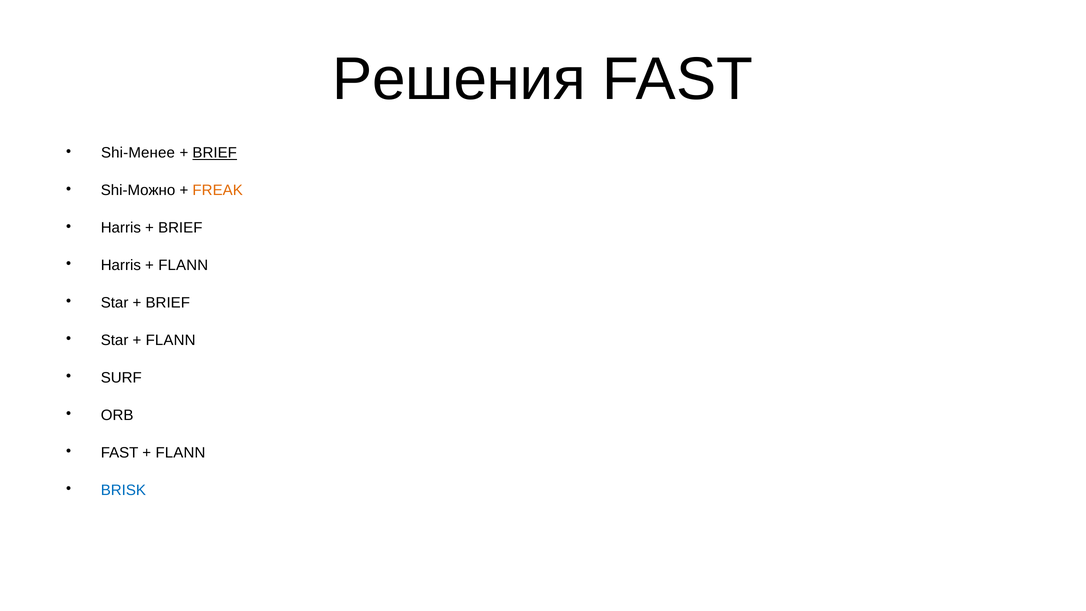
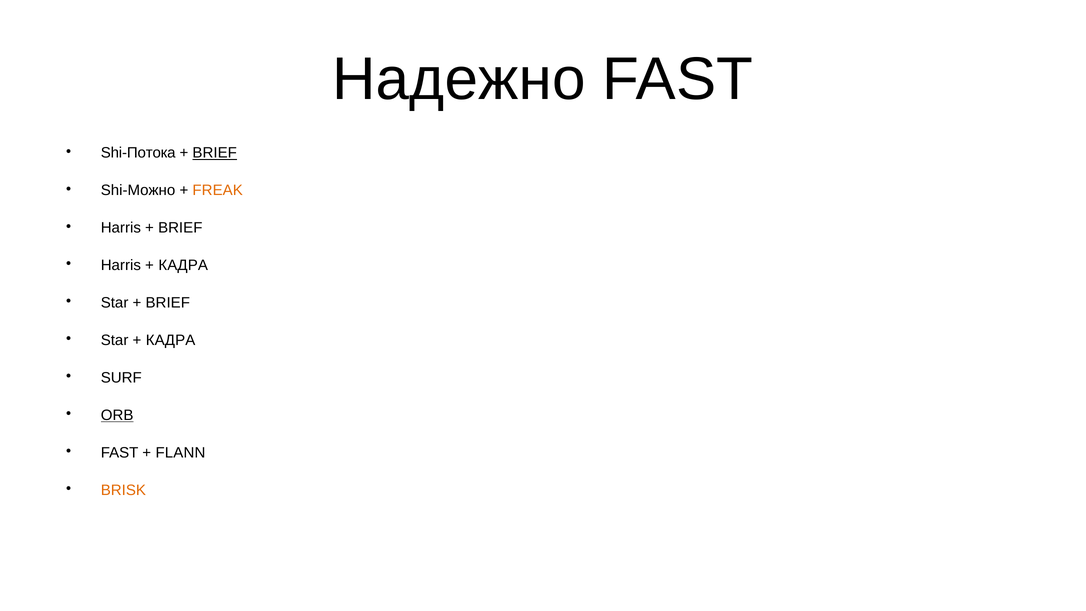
Решения: Решения -> Надежно
Shi-Менее: Shi-Менее -> Shi-Потока
FLANN at (183, 265): FLANN -> КАДРА
FLANN at (171, 340): FLANN -> КАДРА
ORB underline: none -> present
BRISK colour: blue -> orange
